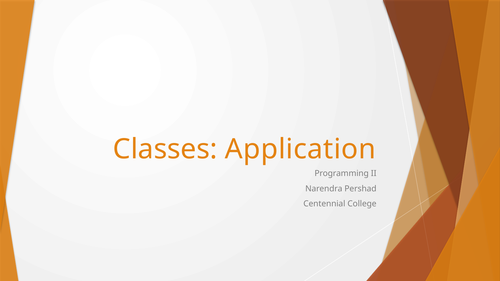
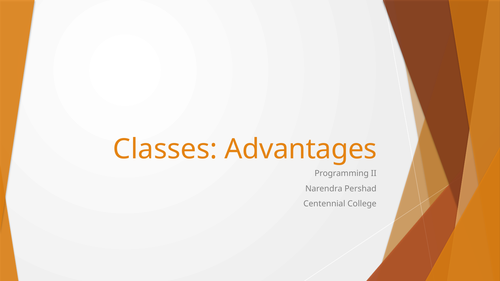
Application: Application -> Advantages
